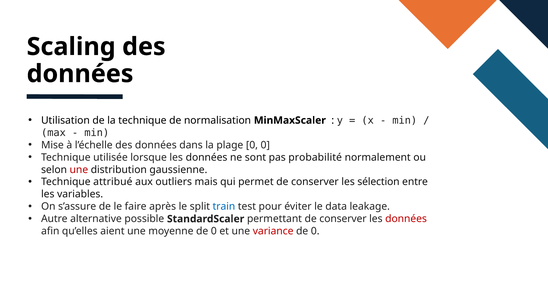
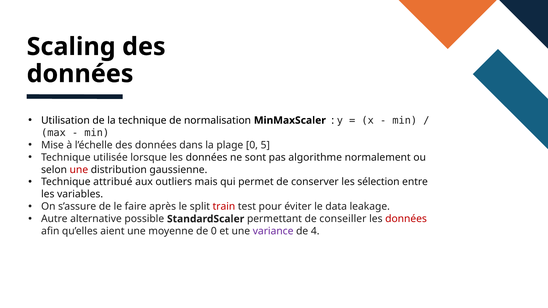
0 0: 0 -> 5
probabilité: probabilité -> algorithme
train colour: blue -> red
permettant de conserver: conserver -> conseiller
variance colour: red -> purple
0 at (315, 231): 0 -> 4
